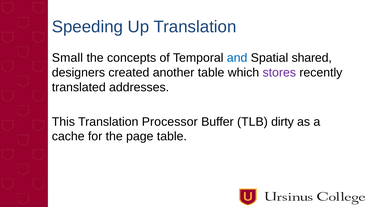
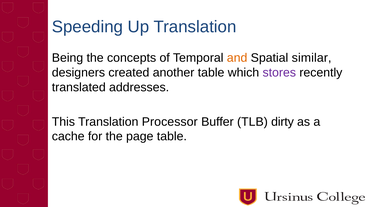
Small: Small -> Being
and colour: blue -> orange
shared: shared -> similar
